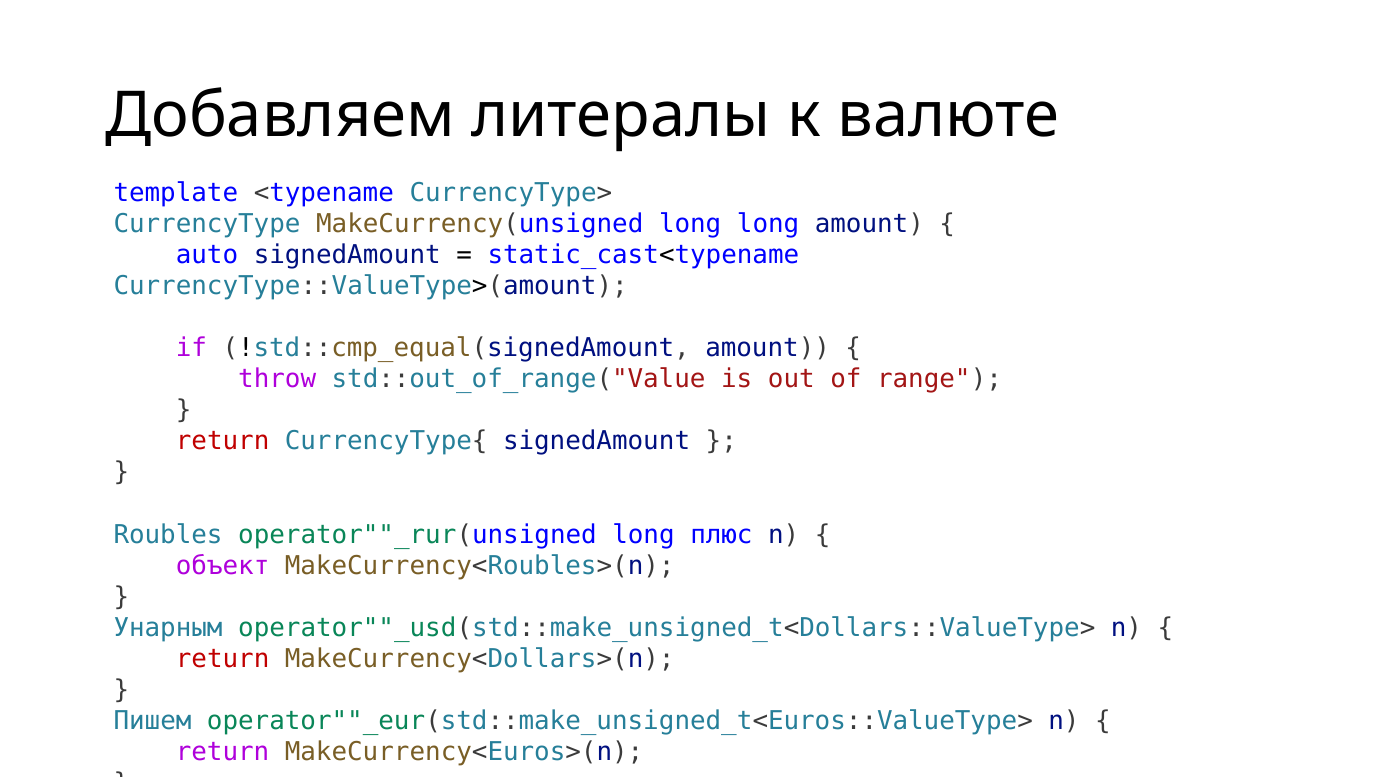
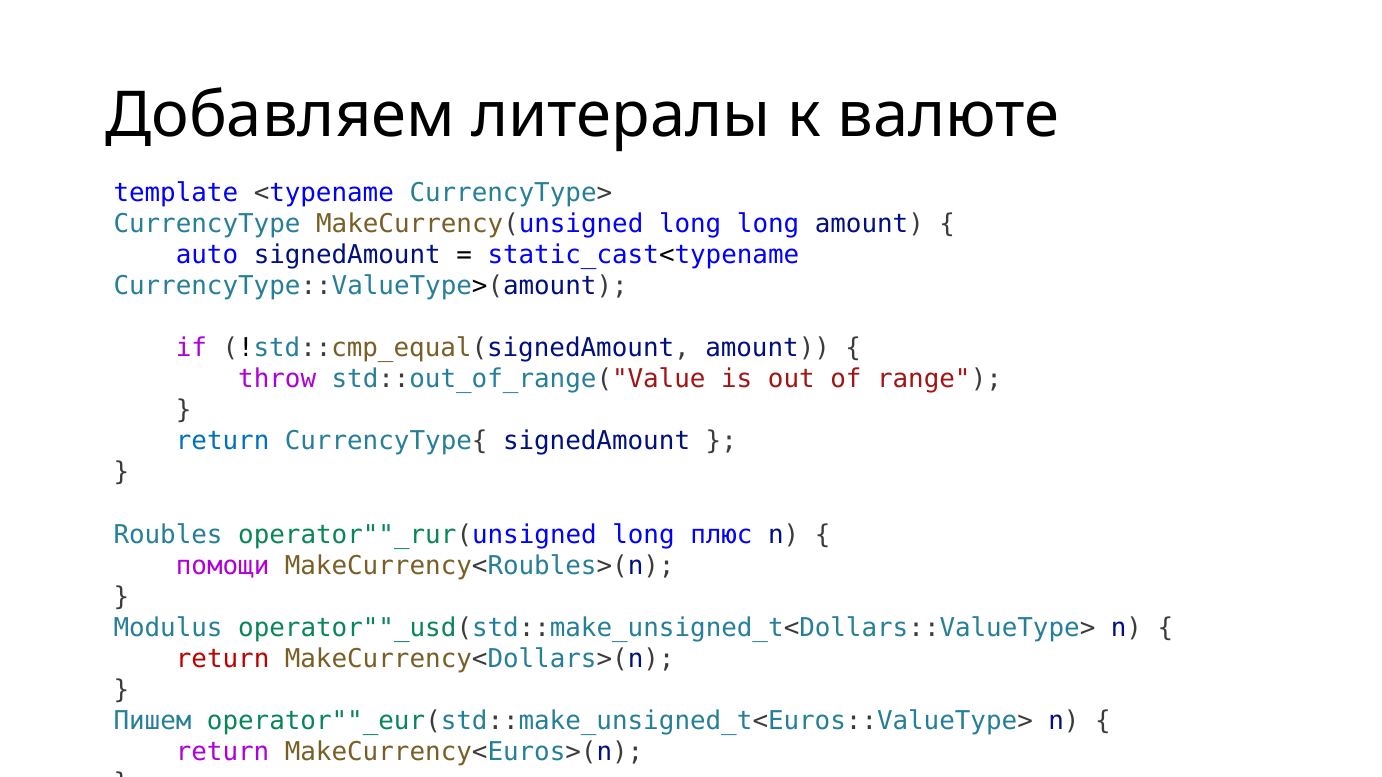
return at (223, 442) colour: red -> blue
объект: объект -> помощи
Унарным: Унарным -> Modulus
